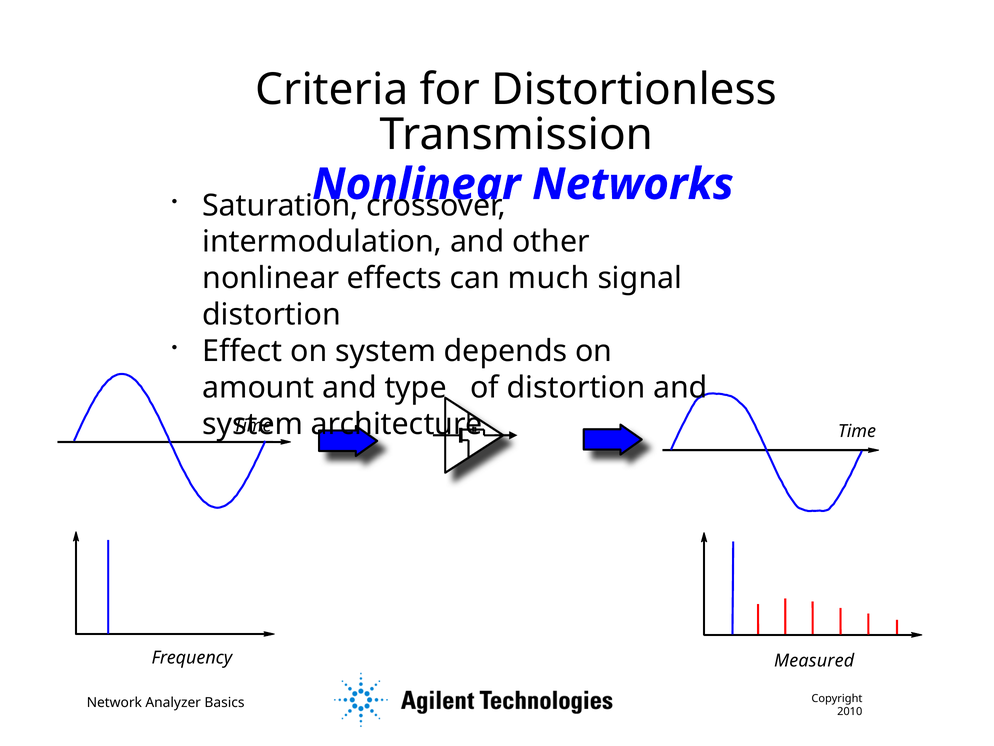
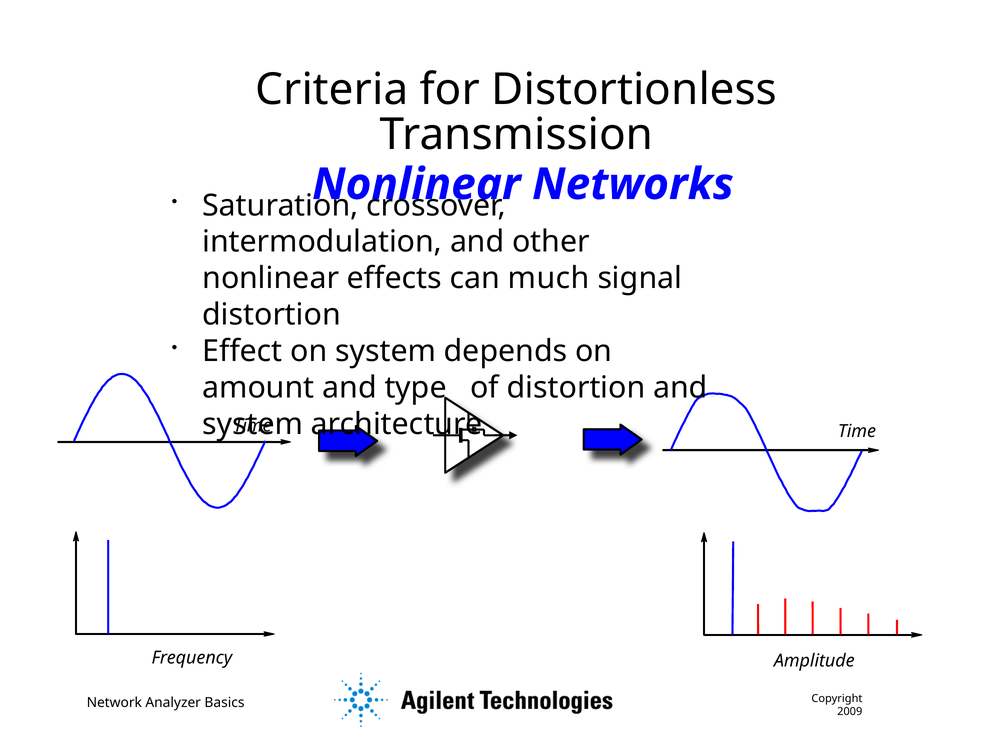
Measured: Measured -> Amplitude
2010: 2010 -> 2009
